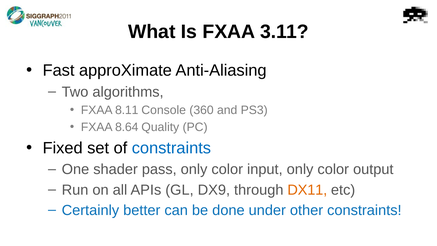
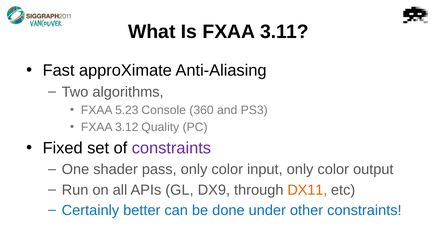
8.11: 8.11 -> 5.23
8.64: 8.64 -> 3.12
constraints at (171, 148) colour: blue -> purple
